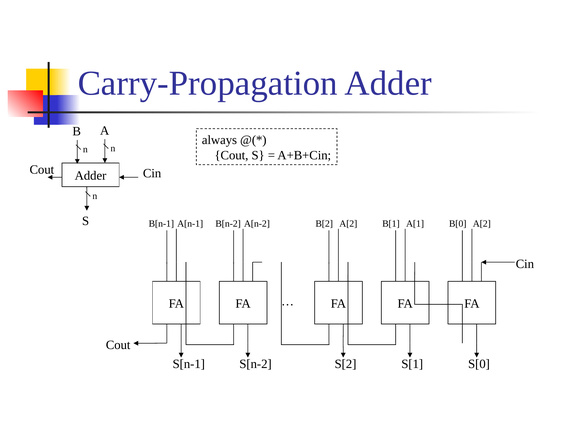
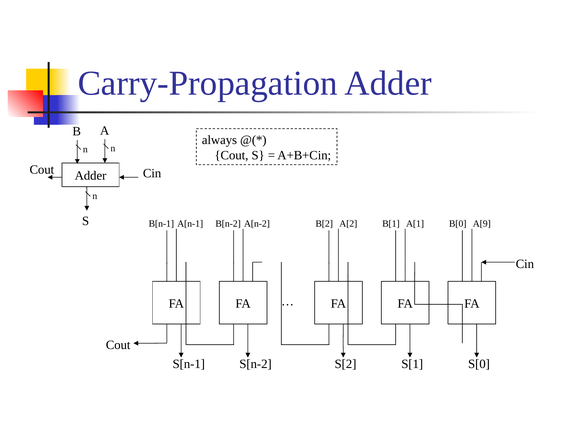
A[2 at (482, 224): A[2 -> A[9
